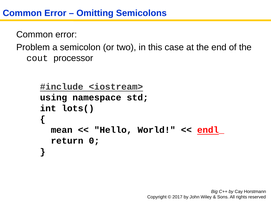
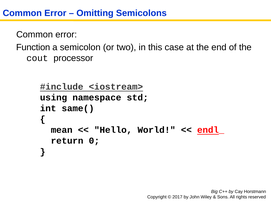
Problem: Problem -> Function
lots(: lots( -> same(
